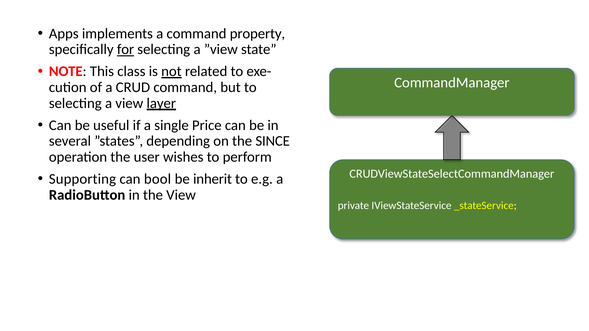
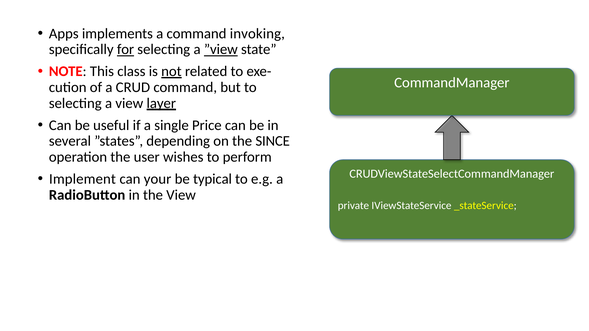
property: property -> invoking
”view underline: none -> present
Supporting: Supporting -> Implement
bool: bool -> your
inherit: inherit -> typical
